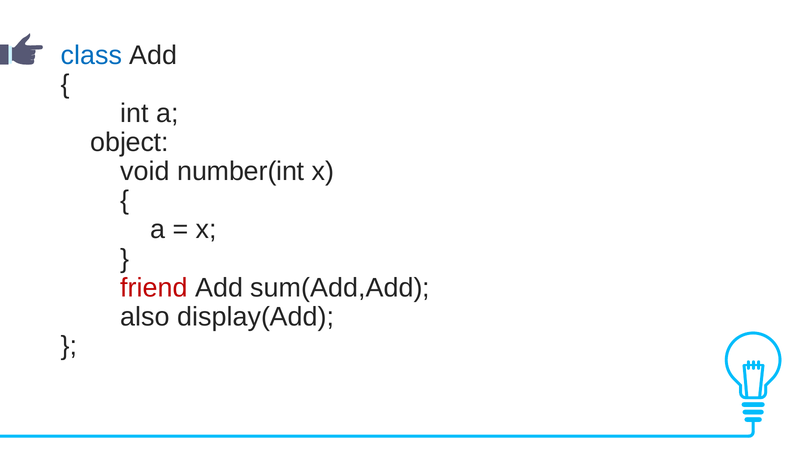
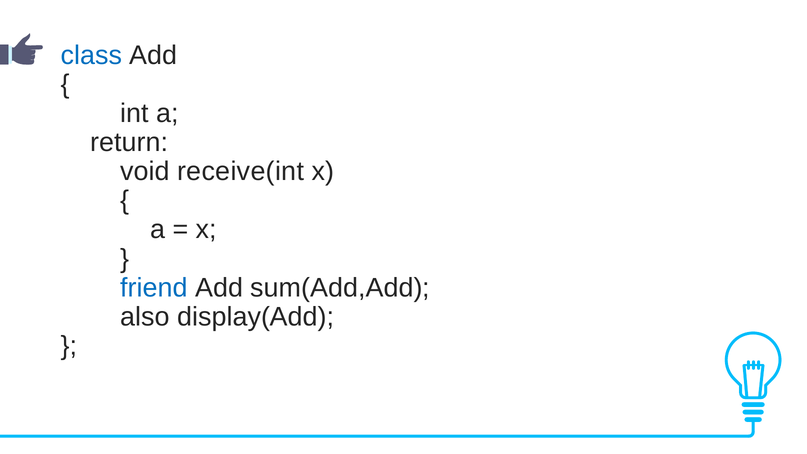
object: object -> return
number(int: number(int -> receive(int
friend colour: red -> blue
